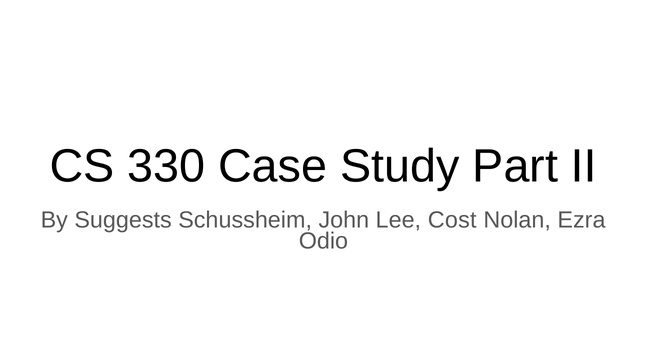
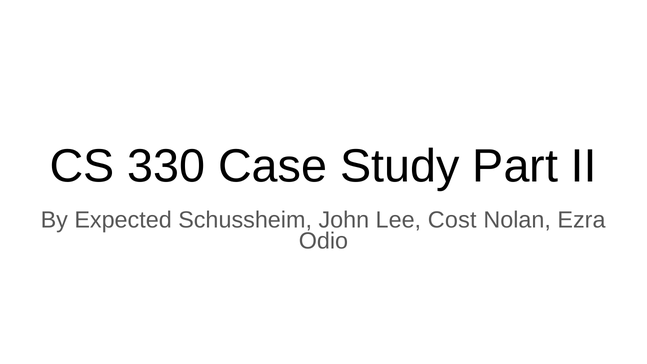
Suggests: Suggests -> Expected
